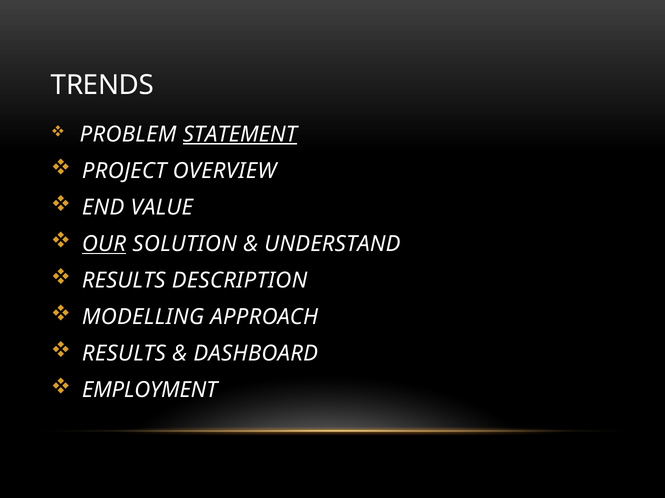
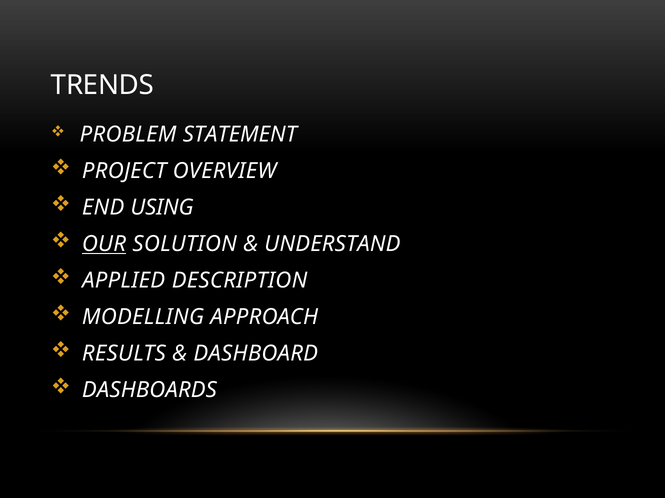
STATEMENT underline: present -> none
VALUE: VALUE -> USING
RESULTS at (124, 281): RESULTS -> APPLIED
EMPLOYMENT: EMPLOYMENT -> DASHBOARDS
